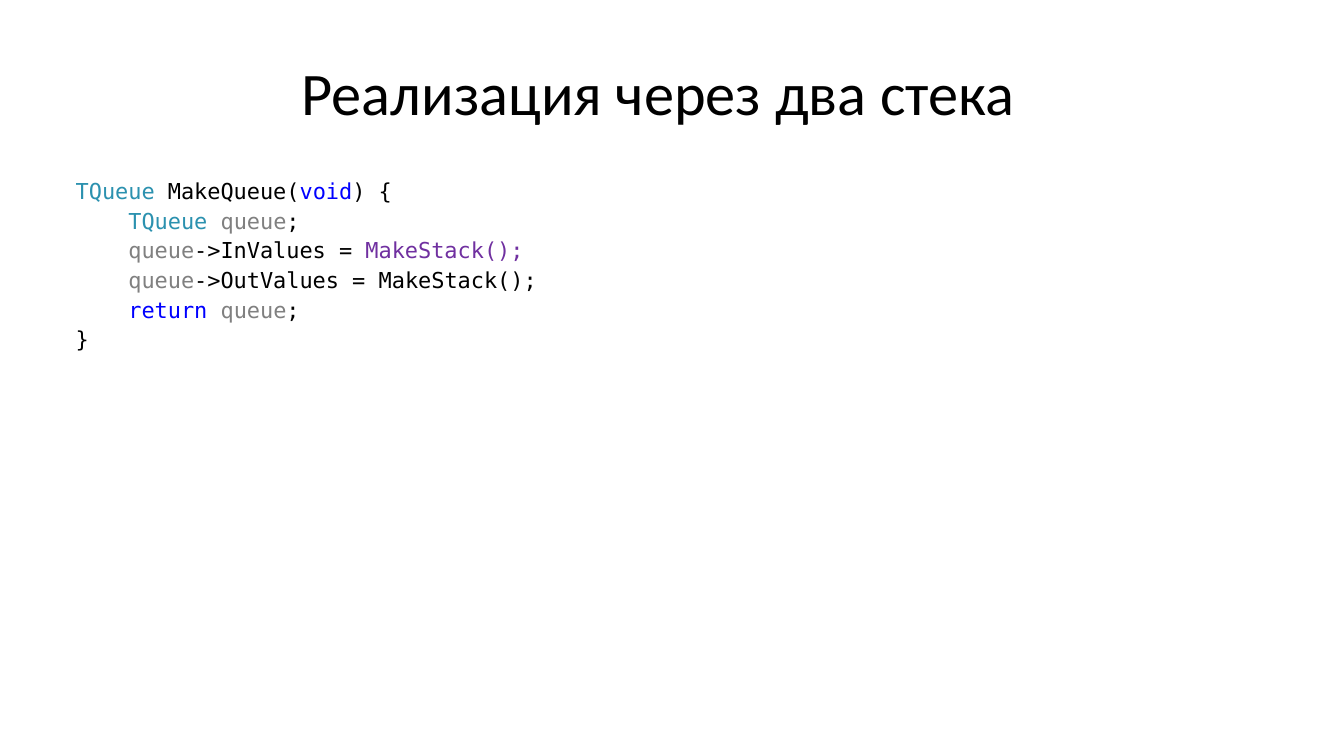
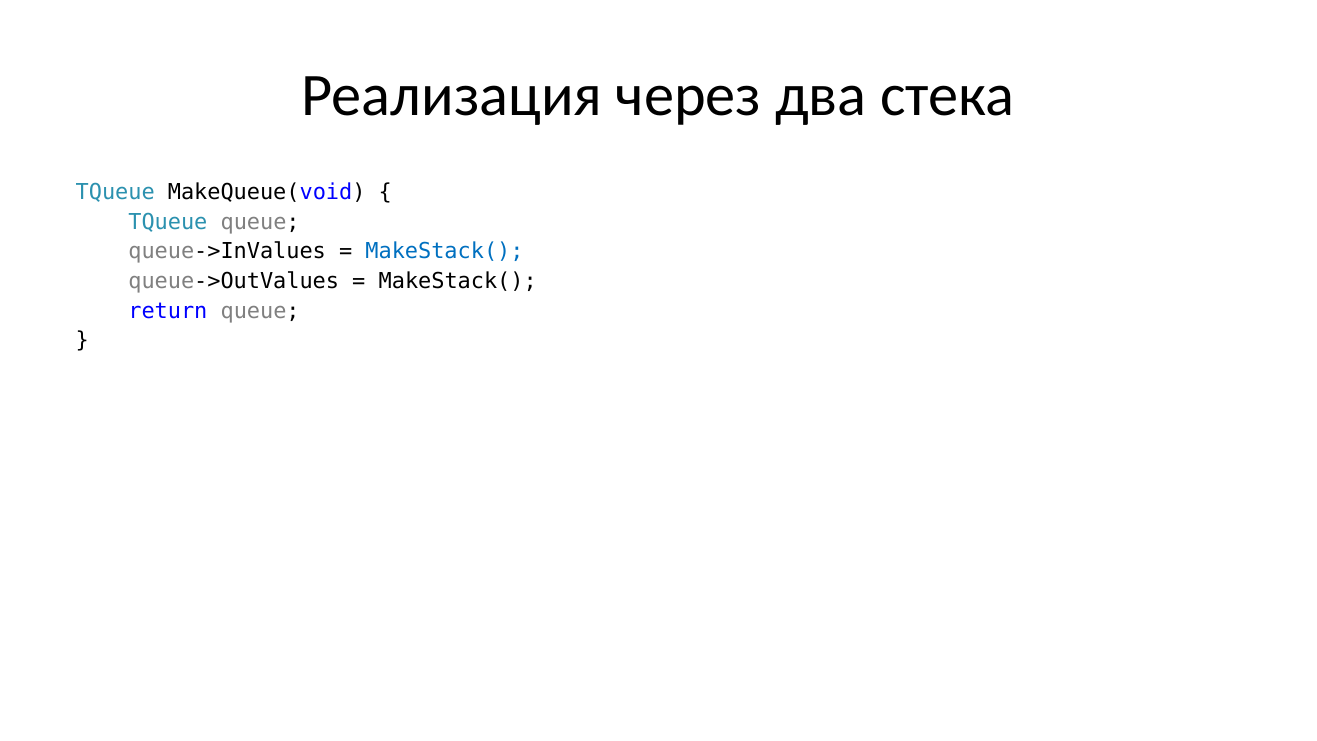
MakeStack( at (445, 252) colour: purple -> blue
